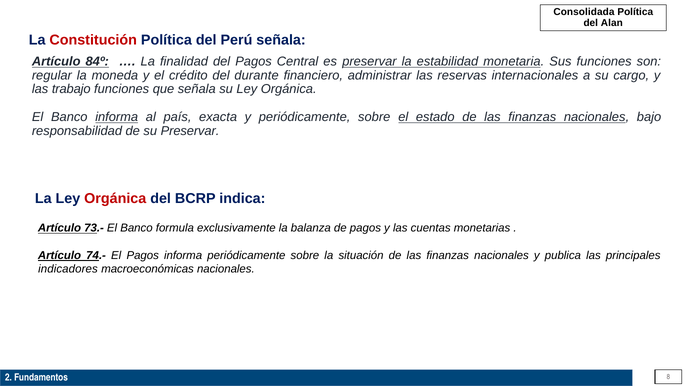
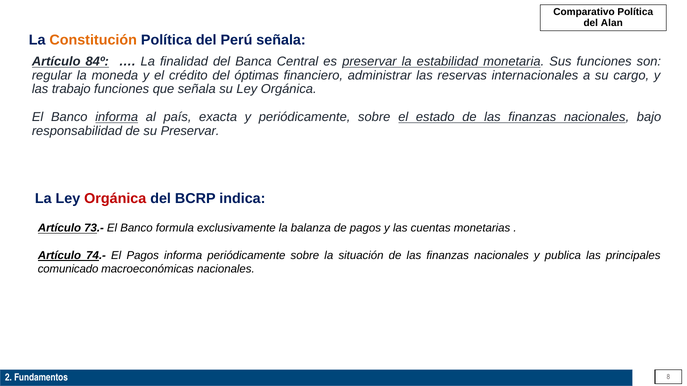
Consolidada: Consolidada -> Comparativo
Constitución colour: red -> orange
del Pagos: Pagos -> Banca
durante: durante -> óptimas
indicadores: indicadores -> comunicado
